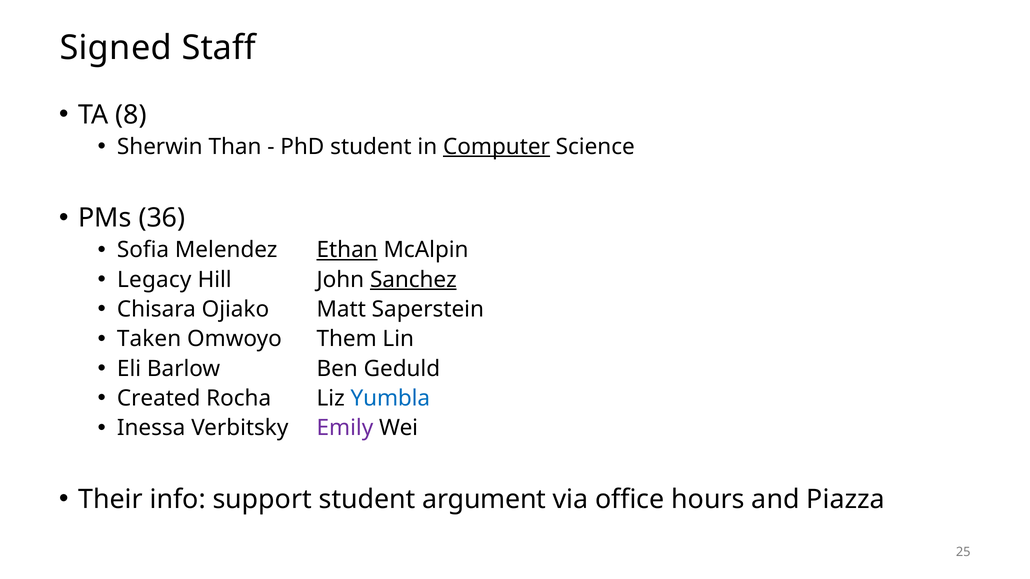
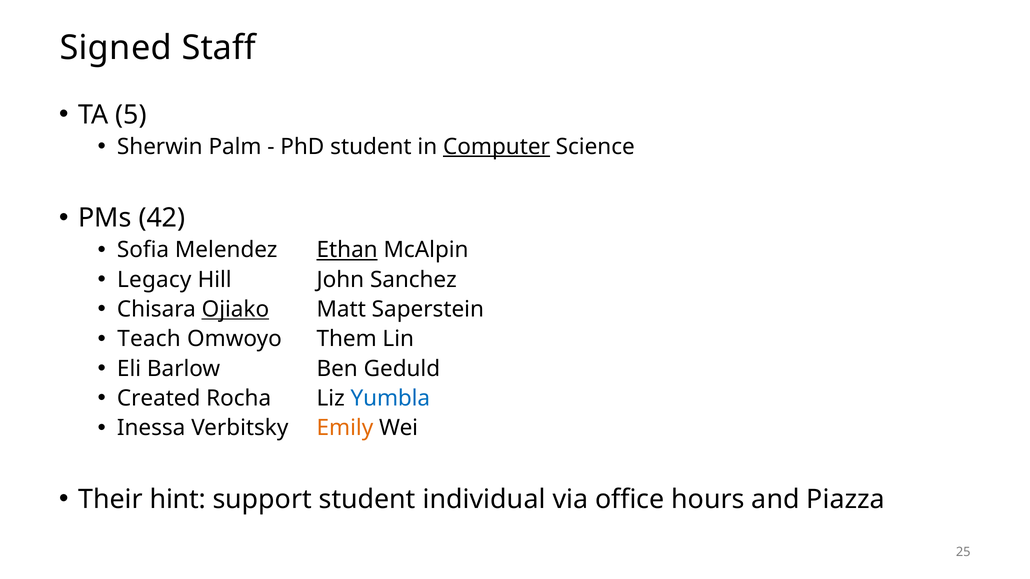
8: 8 -> 5
Than: Than -> Palm
36: 36 -> 42
Sanchez underline: present -> none
Ojiako underline: none -> present
Taken: Taken -> Teach
Emily colour: purple -> orange
info: info -> hint
argument: argument -> individual
